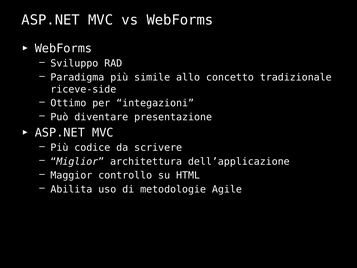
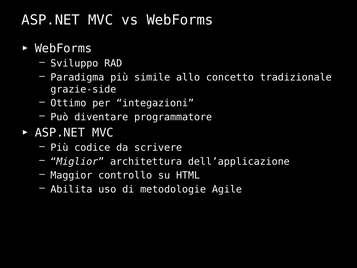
riceve-side: riceve-side -> grazie-side
presentazione: presentazione -> programmatore
